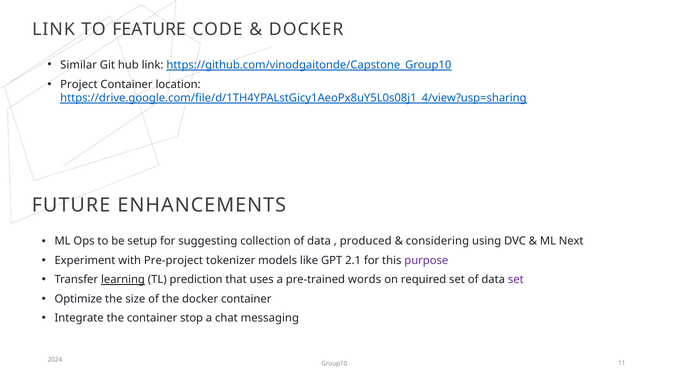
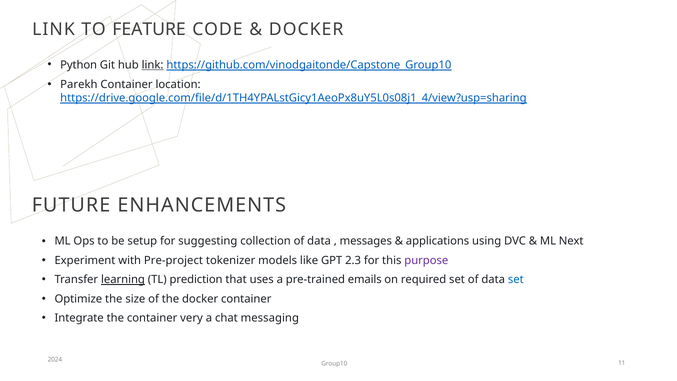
Similar: Similar -> Python
link at (153, 65) underline: none -> present
Project: Project -> Parekh
produced: produced -> messages
considering: considering -> applications
2.1: 2.1 -> 2.3
words: words -> emails
set at (516, 280) colour: purple -> blue
stop: stop -> very
